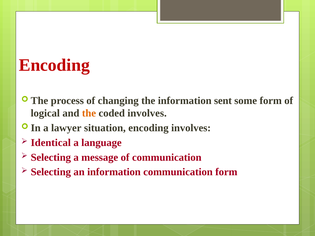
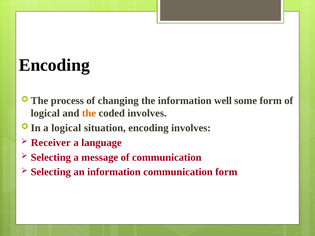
Encoding at (54, 65) colour: red -> black
sent: sent -> well
a lawyer: lawyer -> logical
Identical: Identical -> Receiver
